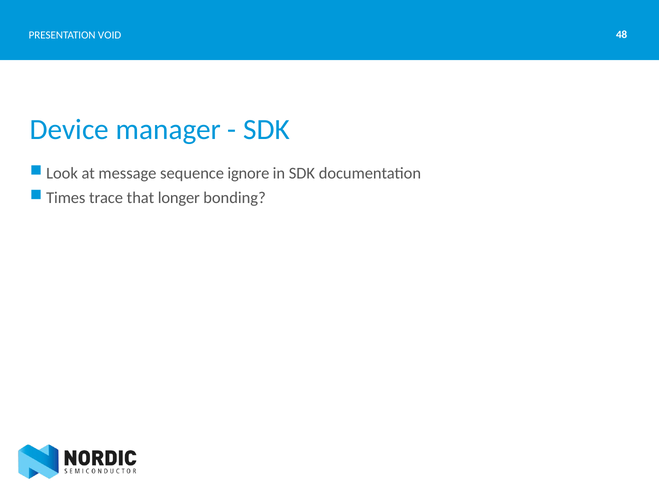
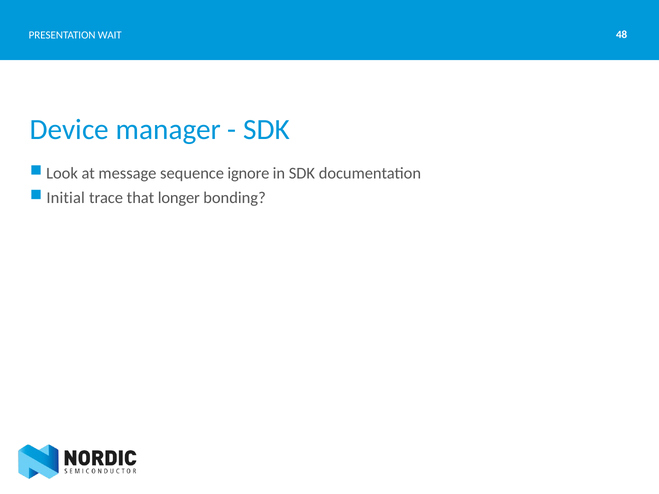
VOID: VOID -> WAIT
Times: Times -> Initial
